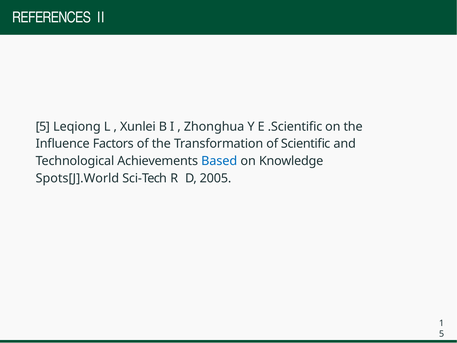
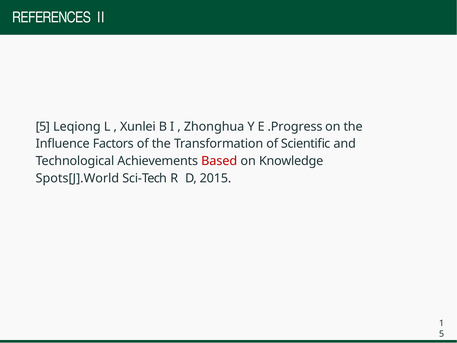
.Scientific: .Scientific -> .Progress
Based colour: blue -> red
2005: 2005 -> 2015
